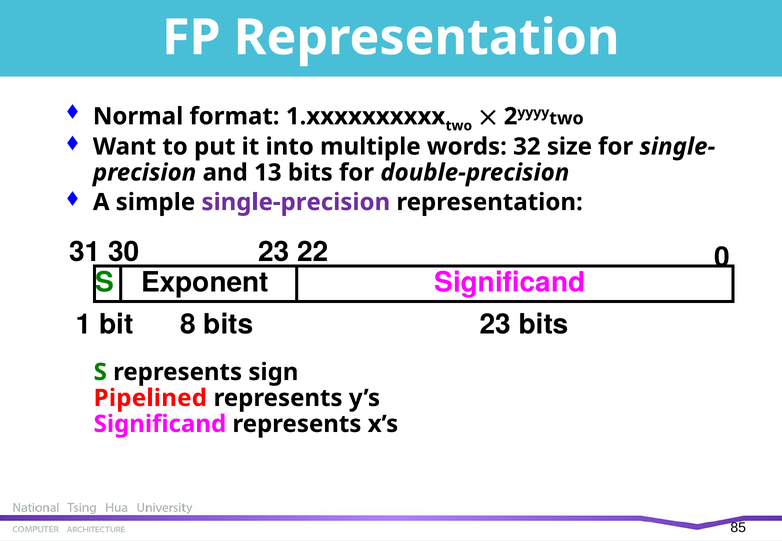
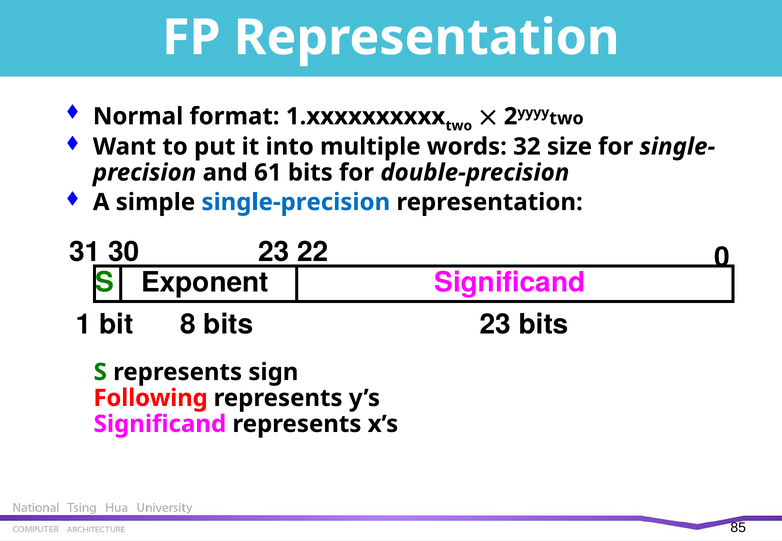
13: 13 -> 61
single-precision colour: purple -> blue
Pipelined: Pipelined -> Following
